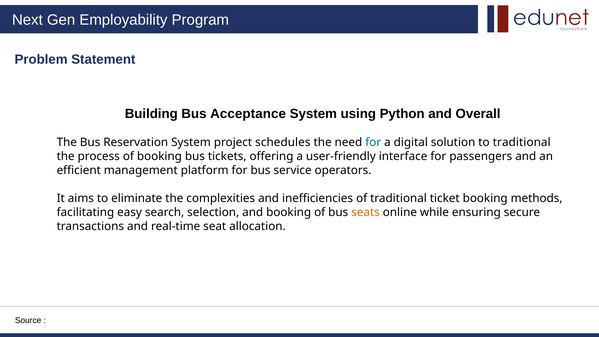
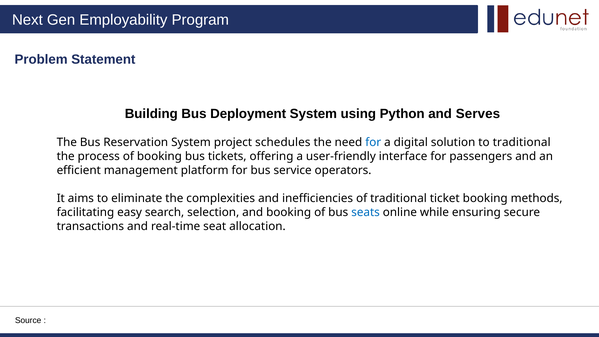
Acceptance: Acceptance -> Deployment
Overall: Overall -> Serves
seats colour: orange -> blue
